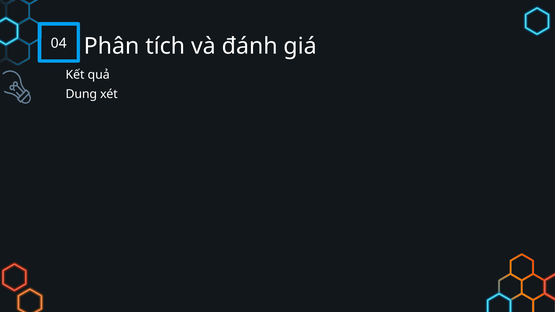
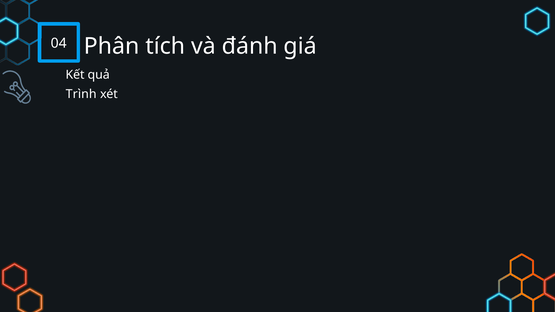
Dung: Dung -> Trình
